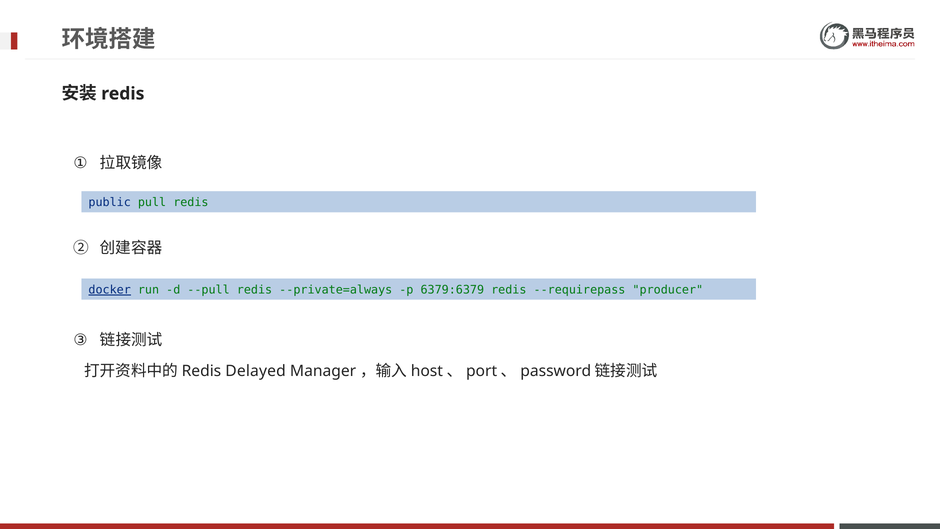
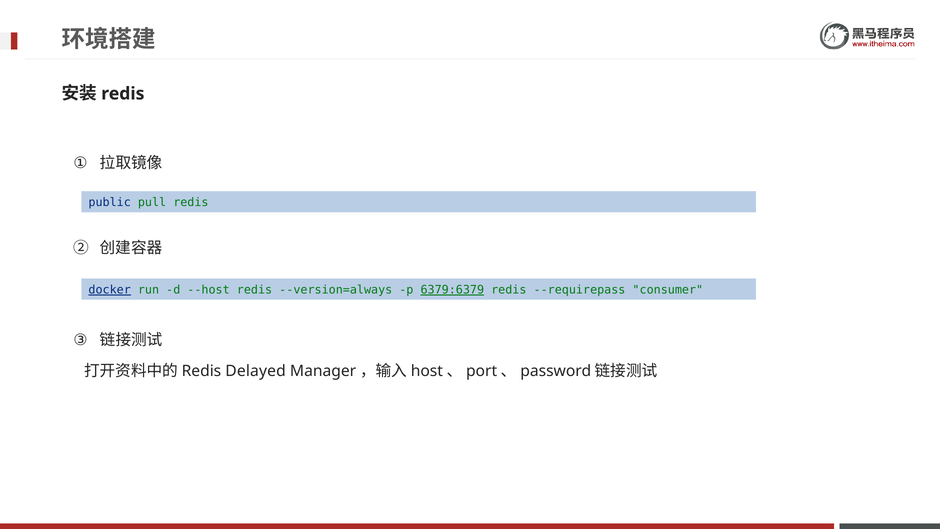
--pull: --pull -> --host
--private=always: --private=always -> --version=always
6379:6379 underline: none -> present
producer: producer -> consumer
